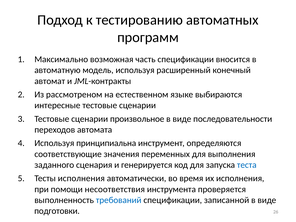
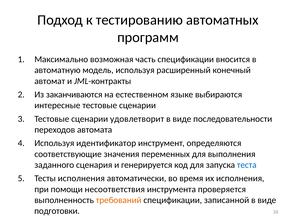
рассмотреном: рассмотреном -> заканчиваются
произвольное: произвольное -> удовлетворит
принципиальна: принципиальна -> идентификатор
требований colour: blue -> orange
